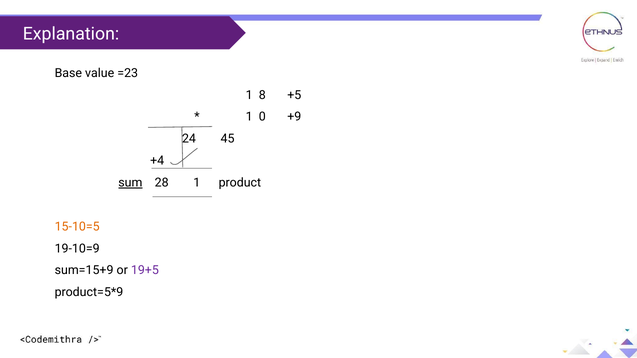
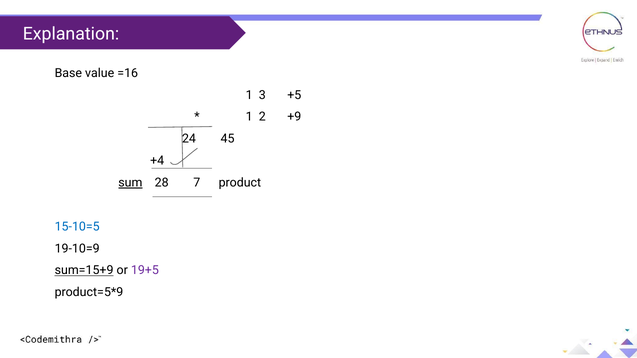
=23: =23 -> =16
8: 8 -> 3
0: 0 -> 2
28 1: 1 -> 7
15-10=5 colour: orange -> blue
sum=15+9 underline: none -> present
